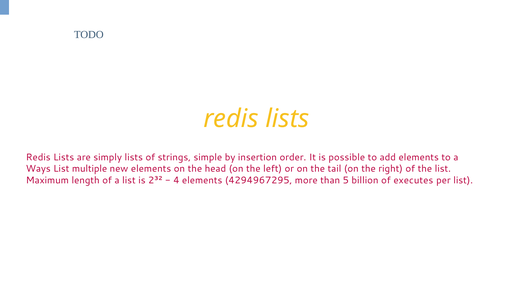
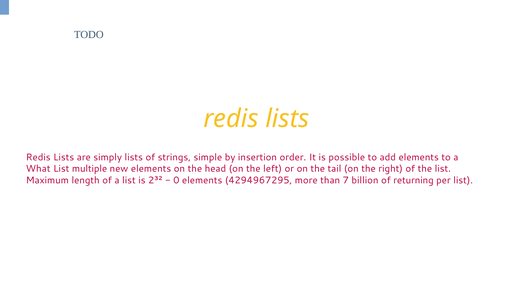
Ways: Ways -> What
4: 4 -> 0
5: 5 -> 7
executes: executes -> returning
